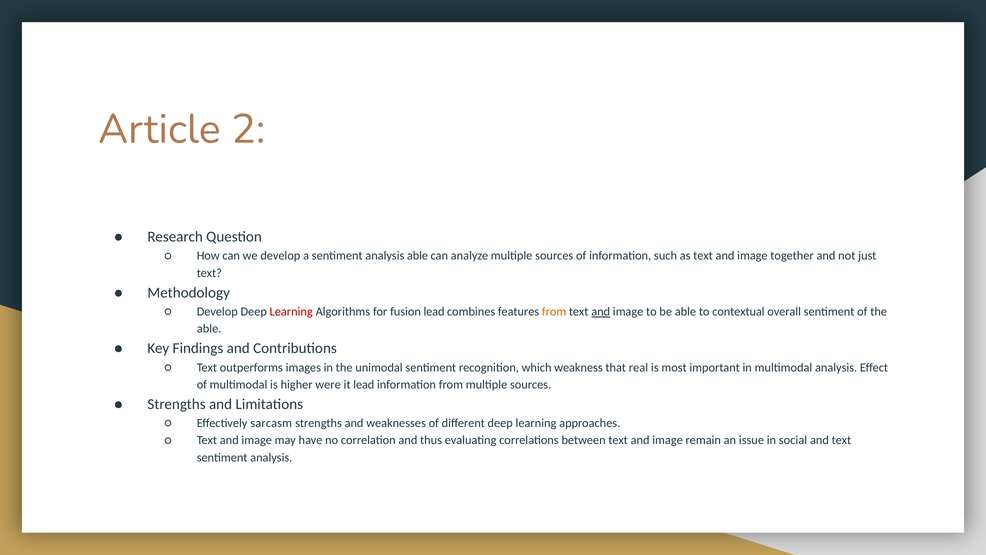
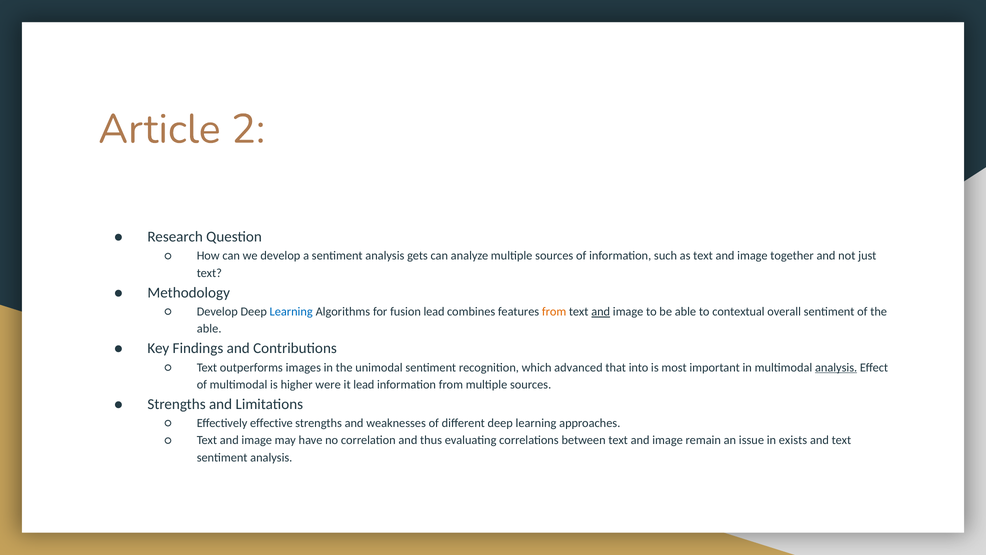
analysis able: able -> gets
Learning at (291, 311) colour: red -> blue
weakness: weakness -> advanced
real: real -> into
analysis at (836, 367) underline: none -> present
sarcasm: sarcasm -> effective
social: social -> exists
